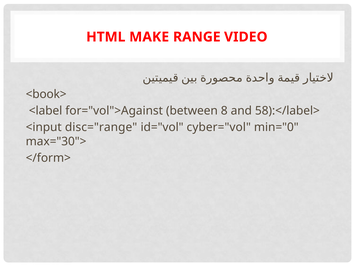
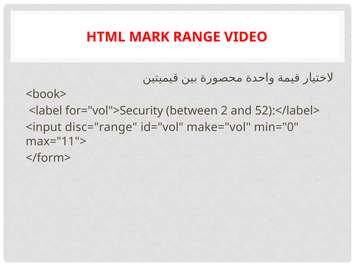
MAKE: MAKE -> MARK
for="vol">Against: for="vol">Against -> for="vol">Security
8: 8 -> 2
58):</label>: 58):</label> -> 52):</label>
cyber="vol: cyber="vol -> make="vol
max="30">: max="30"> -> max="11">
